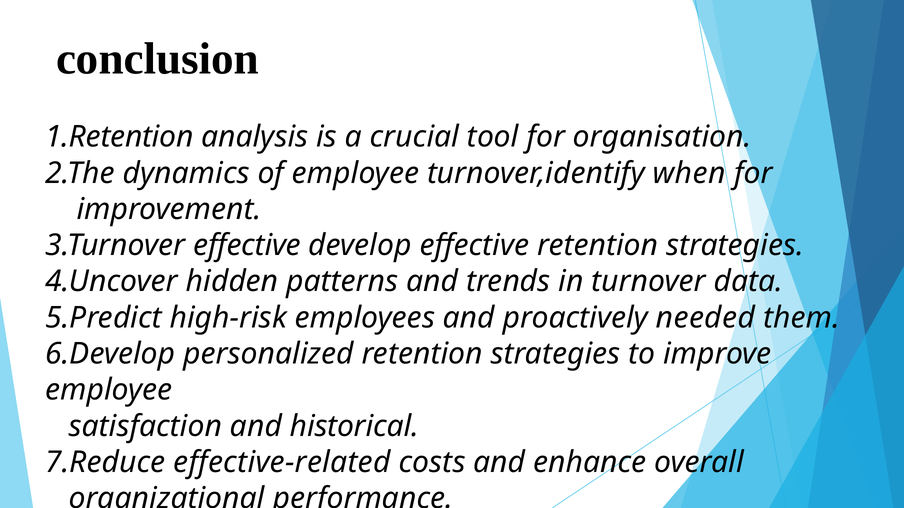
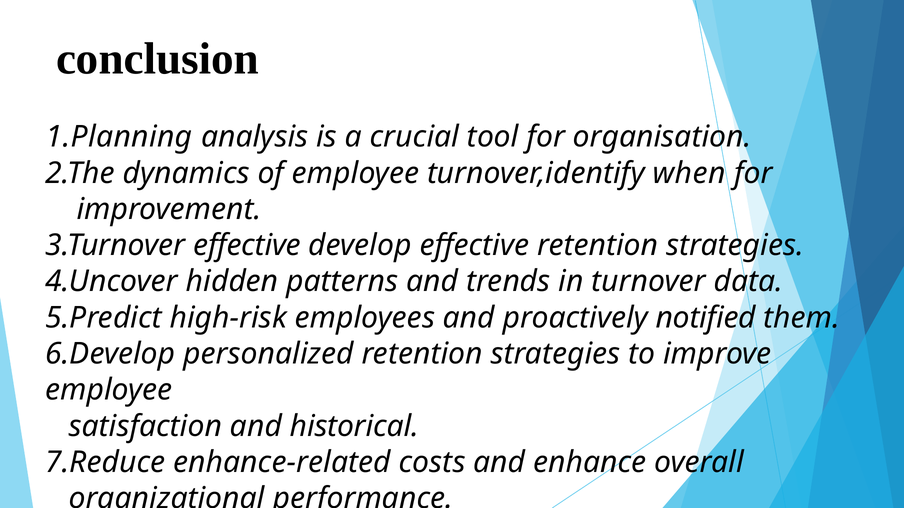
1.Retention: 1.Retention -> 1.Planning
needed: needed -> notified
effective-related: effective-related -> enhance-related
